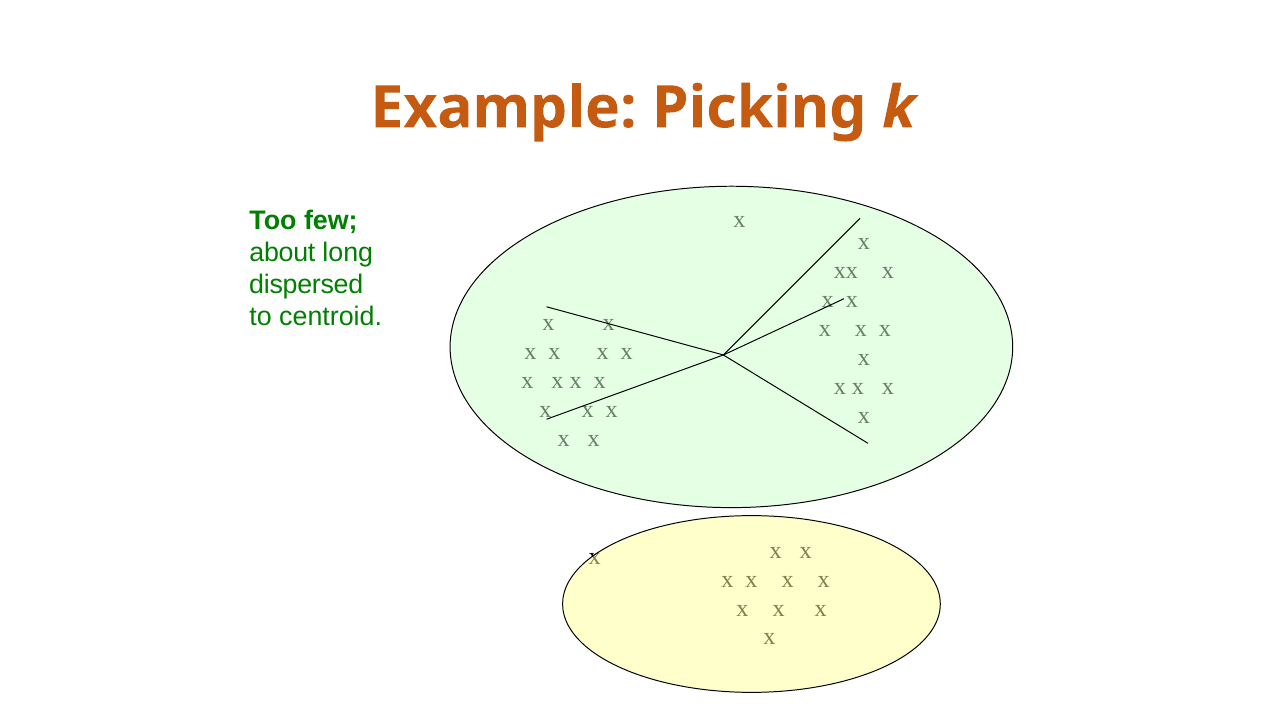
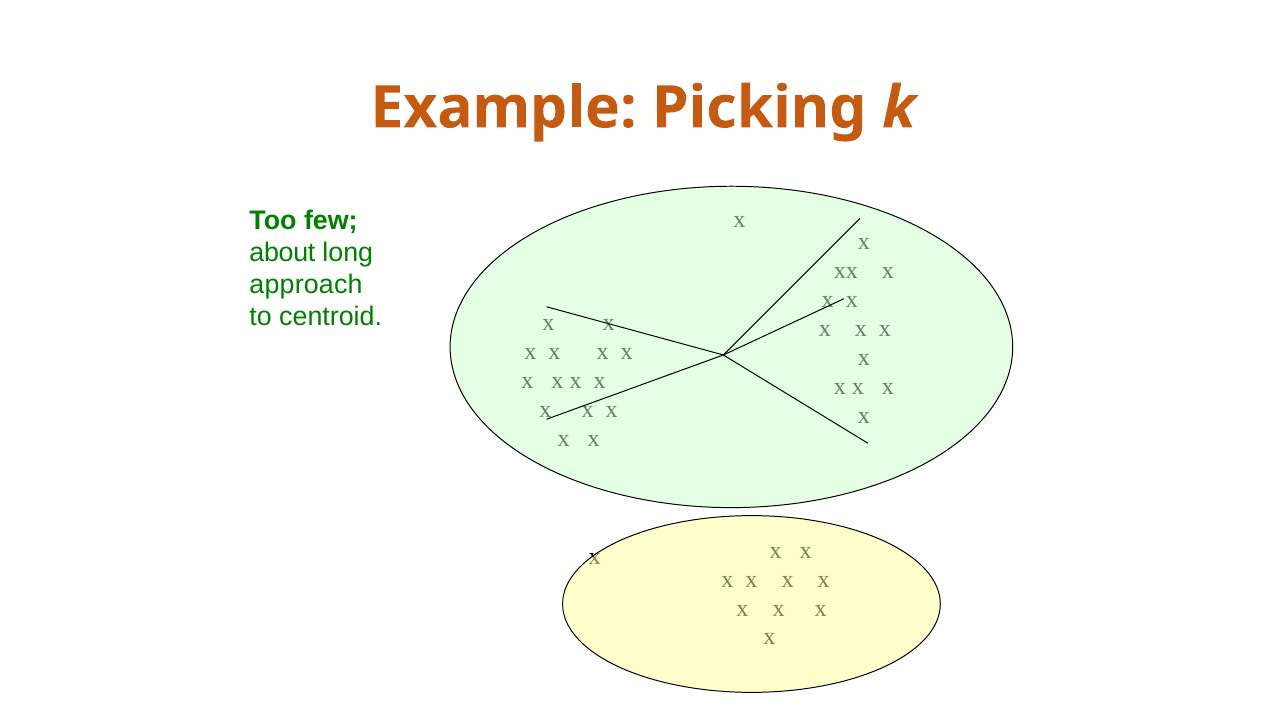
dispersed: dispersed -> approach
